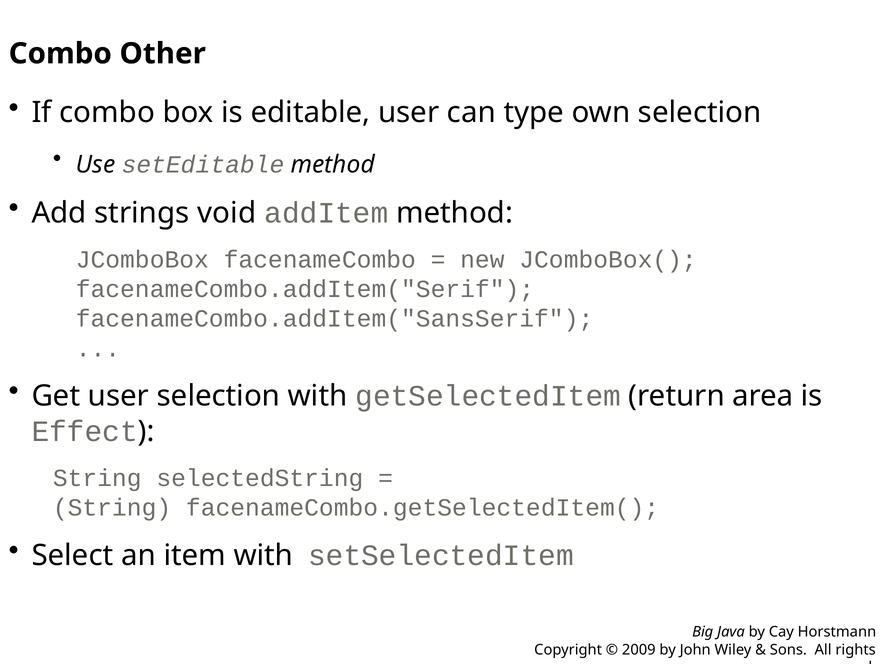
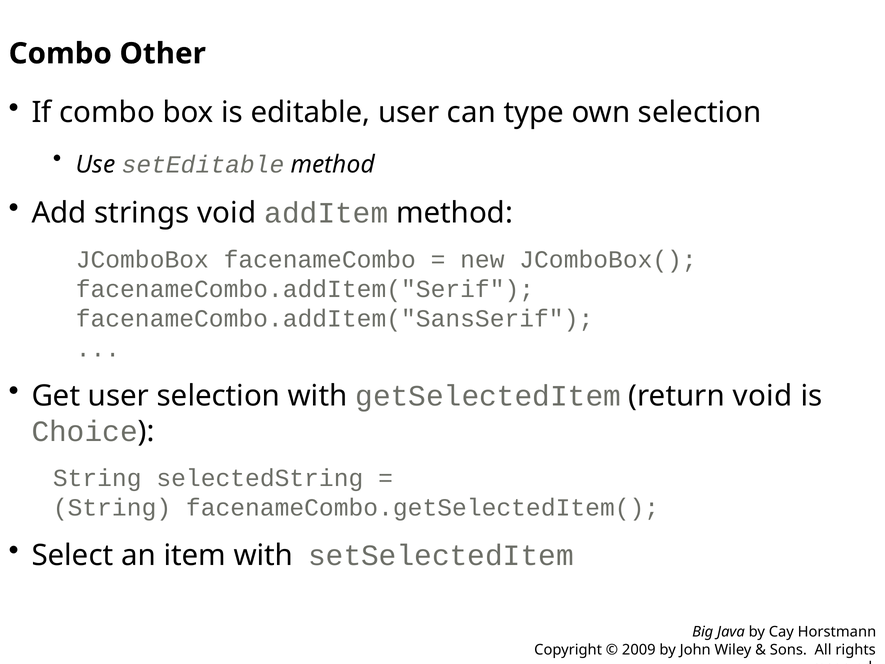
return area: area -> void
Effect: Effect -> Choice
